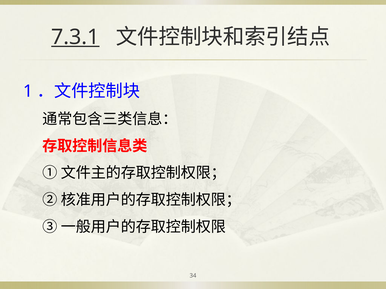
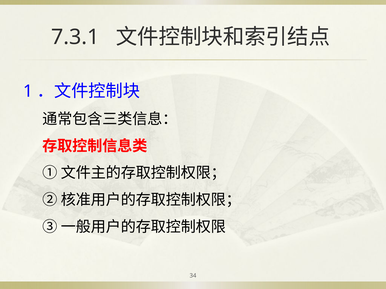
7.3.1 underline: present -> none
